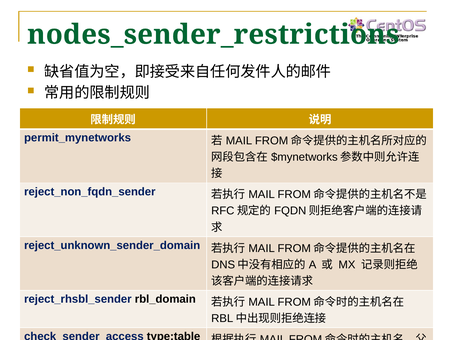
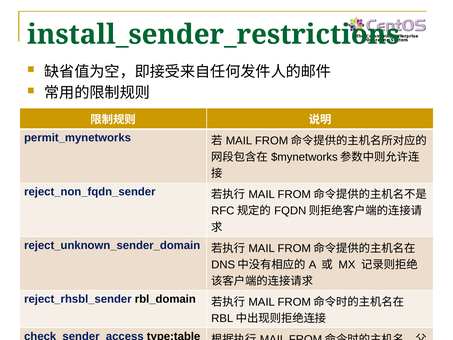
nodes_sender_restrictions: nodes_sender_restrictions -> install_sender_restrictions
